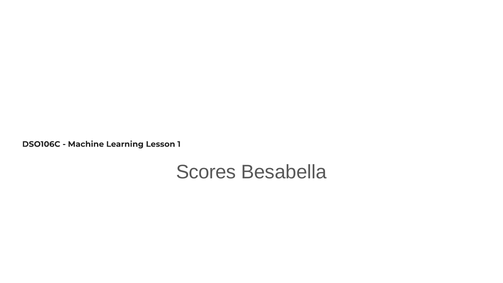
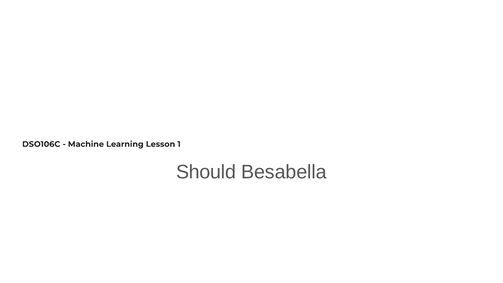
Scores: Scores -> Should
